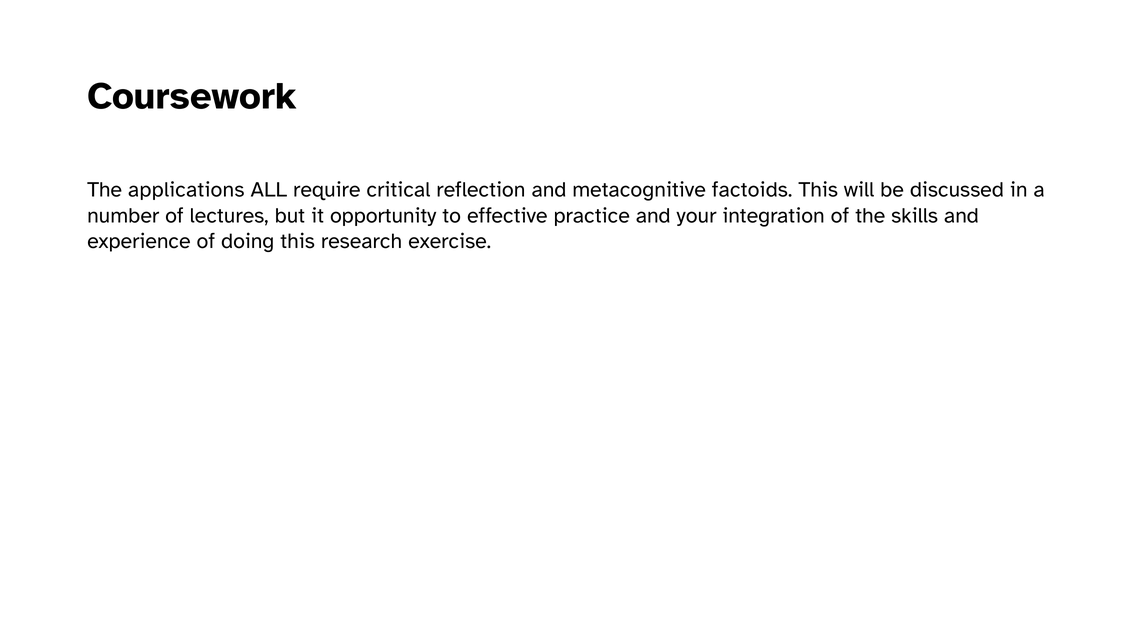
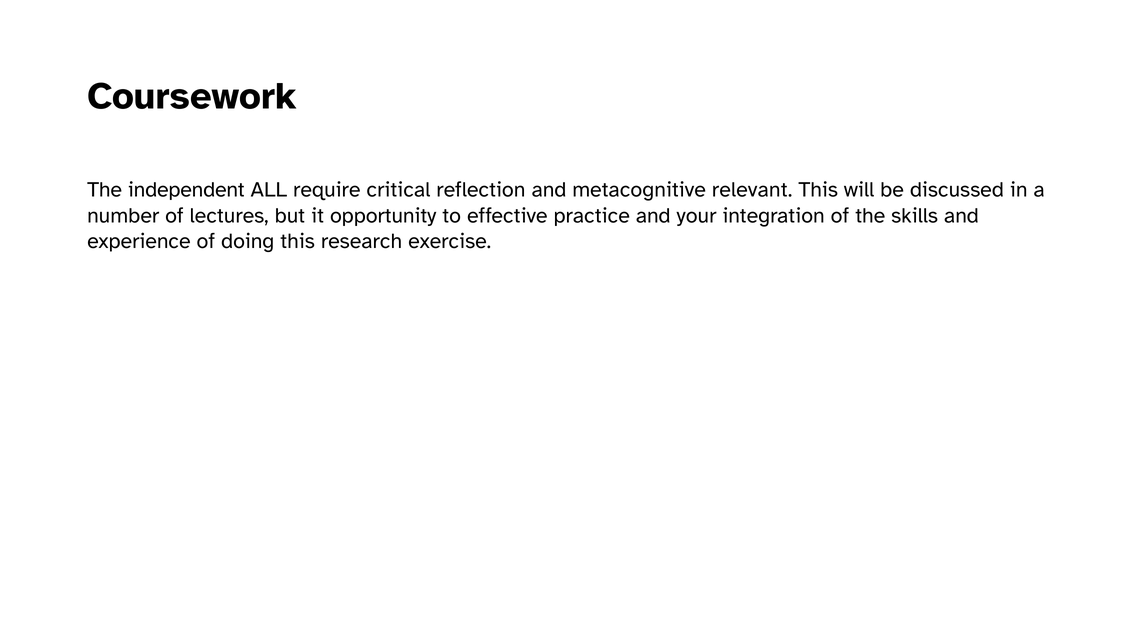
applications: applications -> independent
factoids: factoids -> relevant
